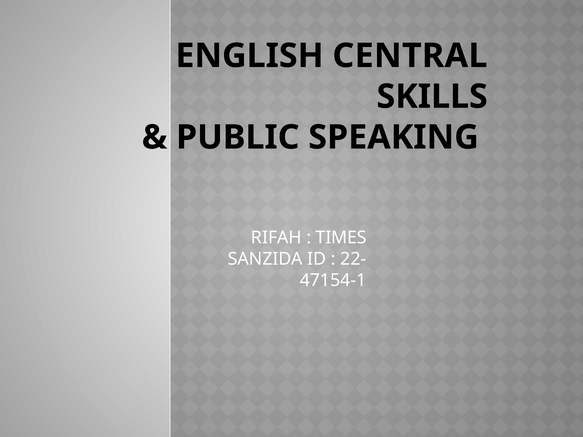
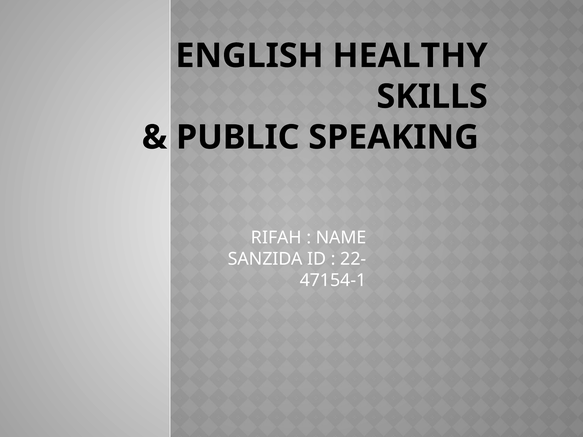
CENTRAL: CENTRAL -> HEALTHY
TIMES: TIMES -> NAME
